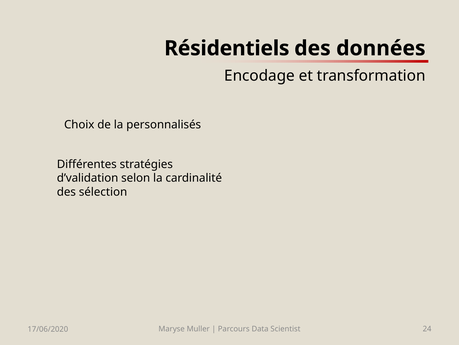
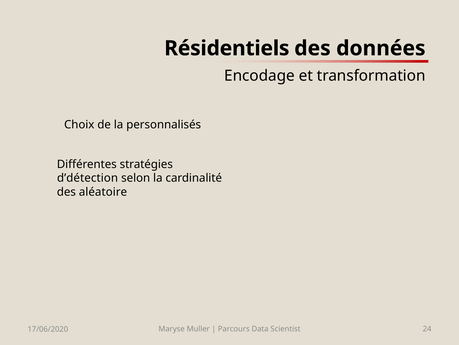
d’validation: d’validation -> d’détection
sélection: sélection -> aléatoire
